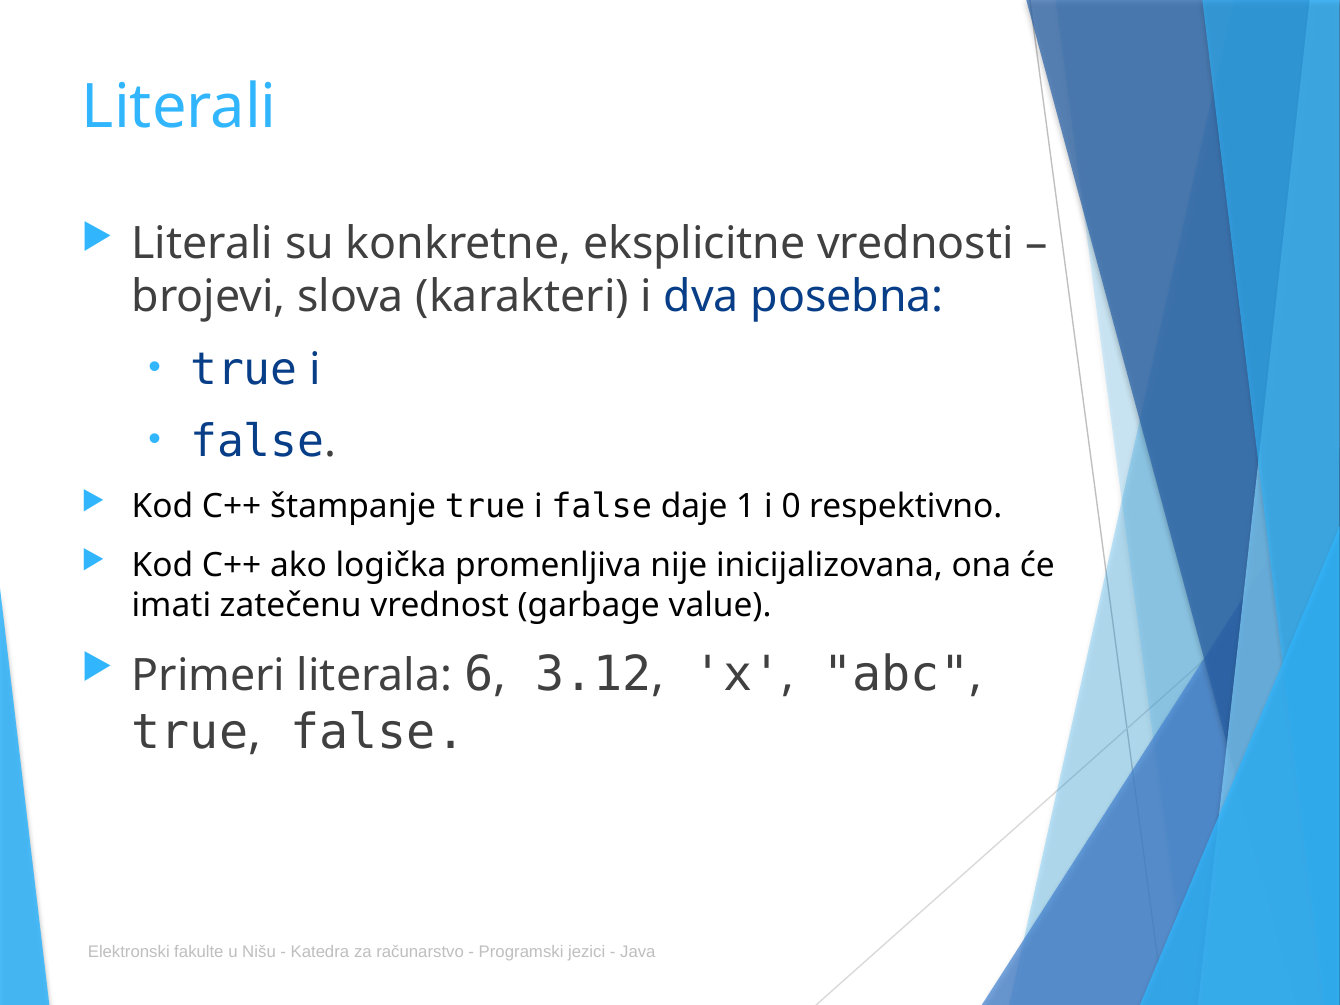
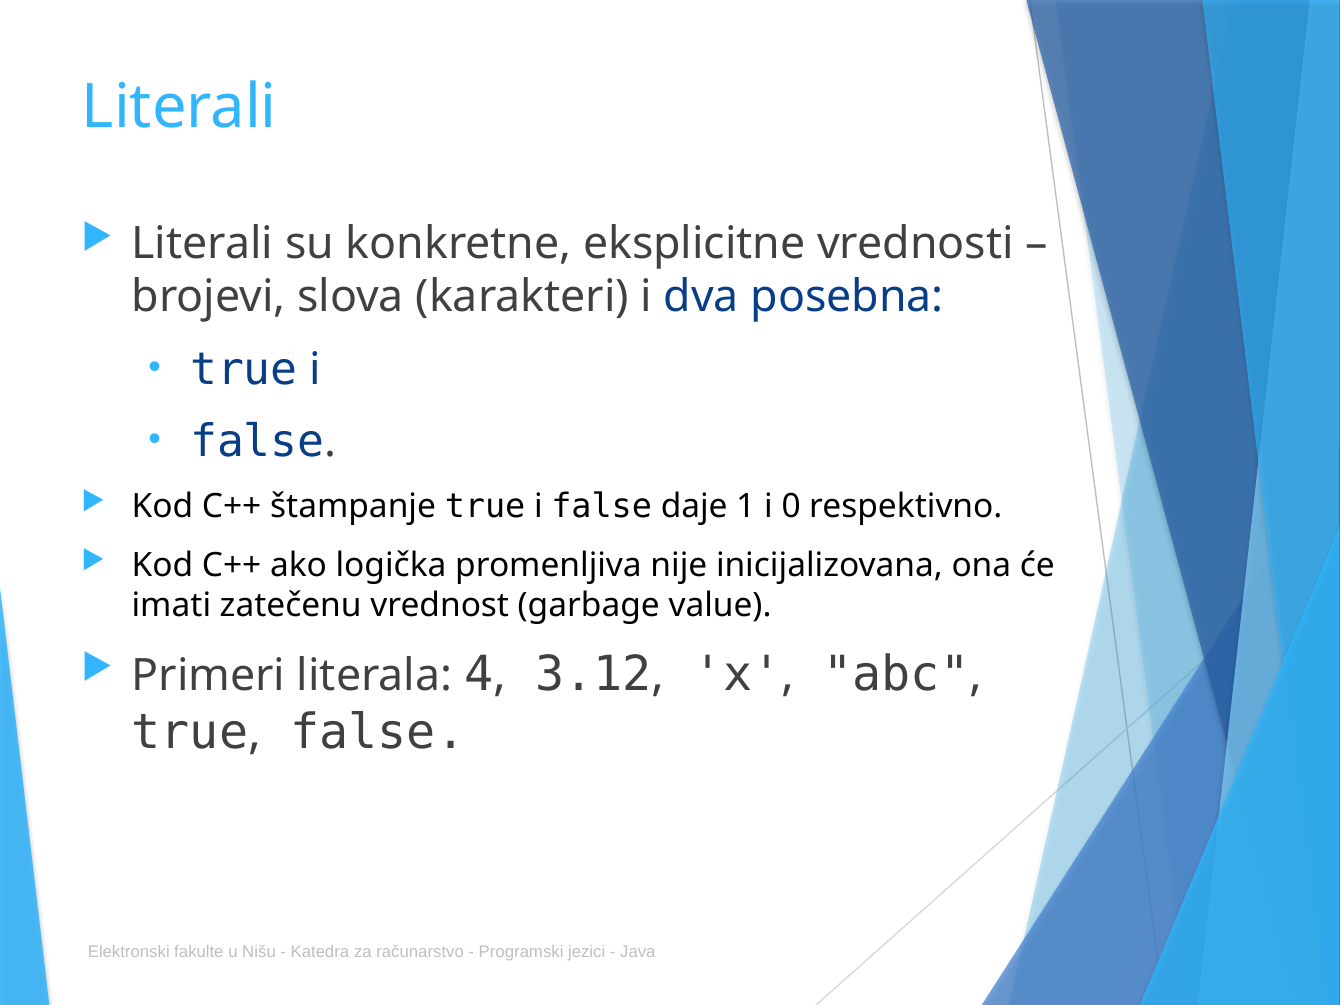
6: 6 -> 4
